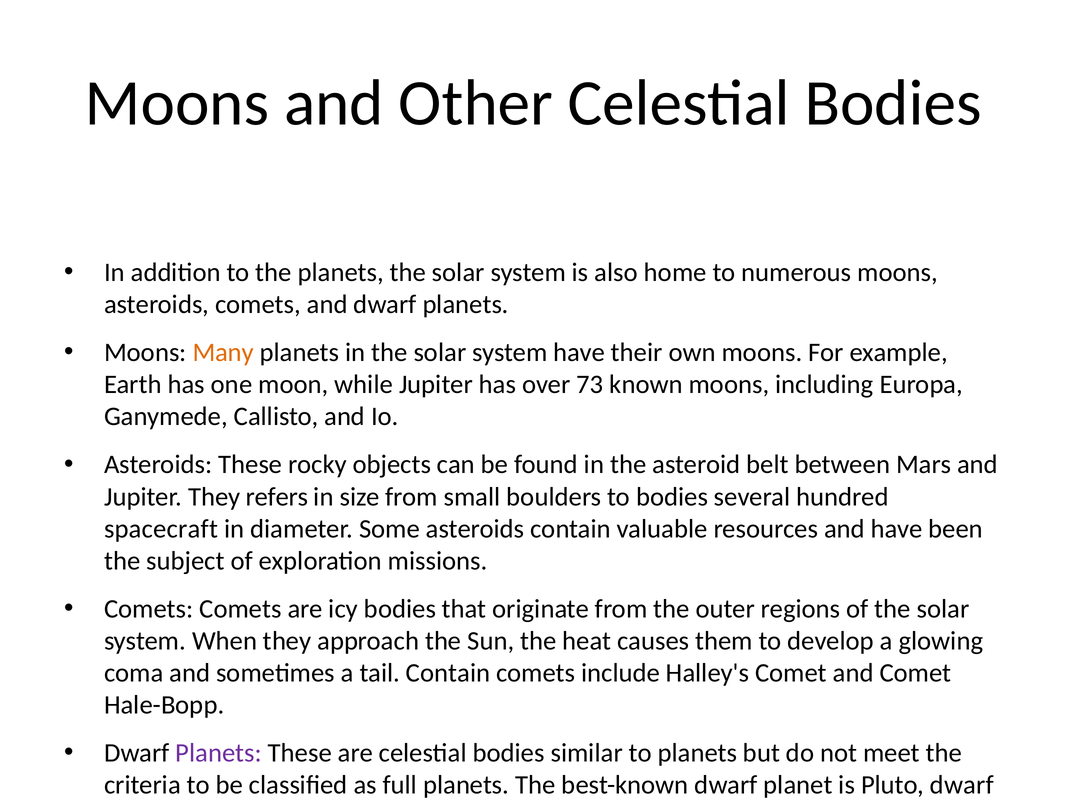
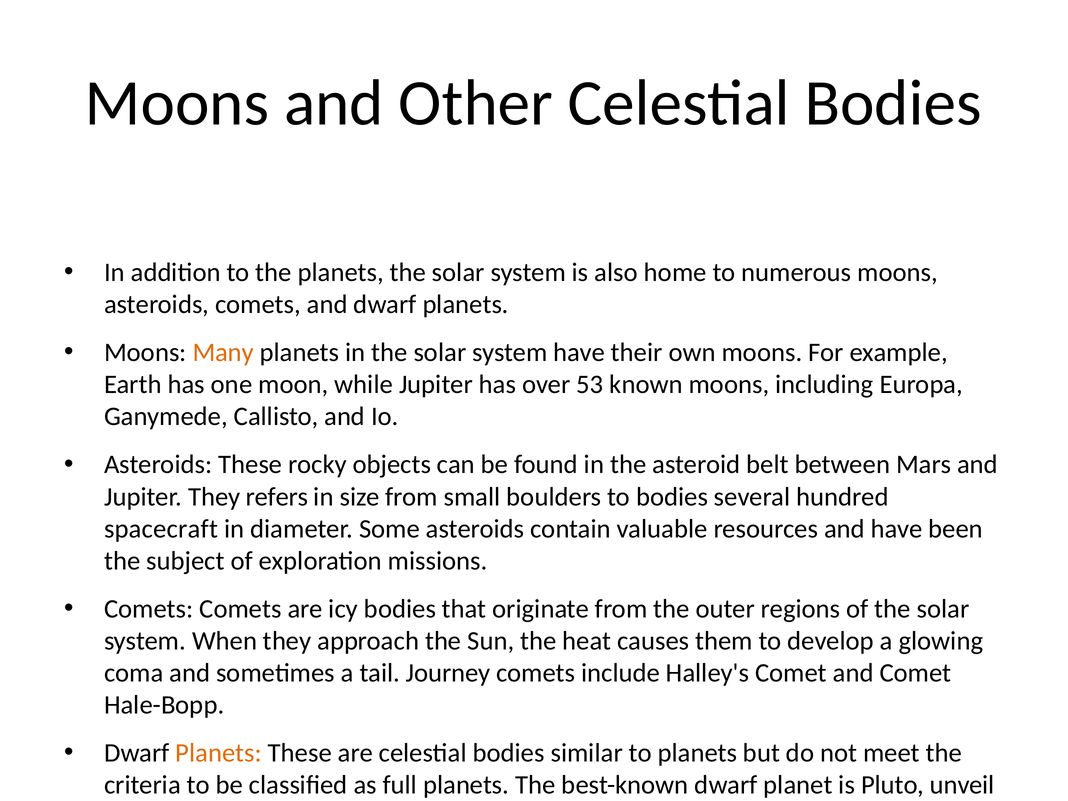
73: 73 -> 53
tail Contain: Contain -> Journey
Planets at (219, 753) colour: purple -> orange
Pluto dwarf: dwarf -> unveil
